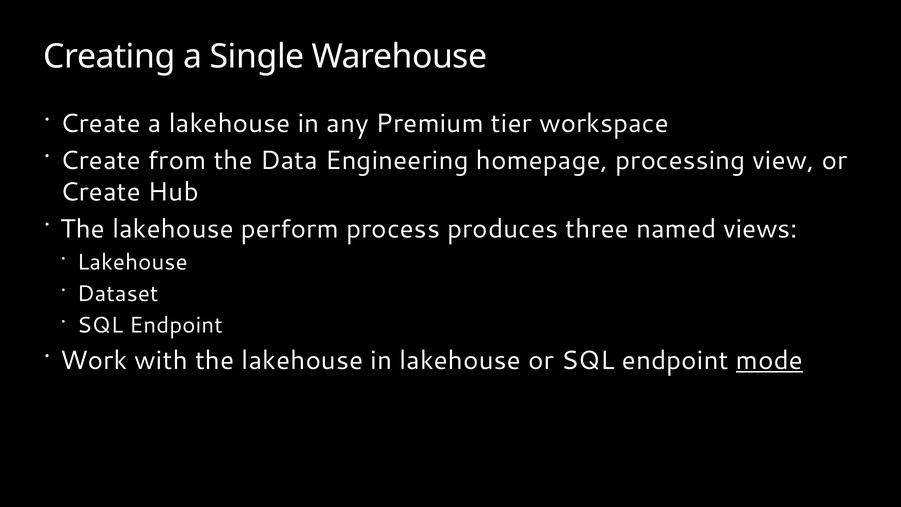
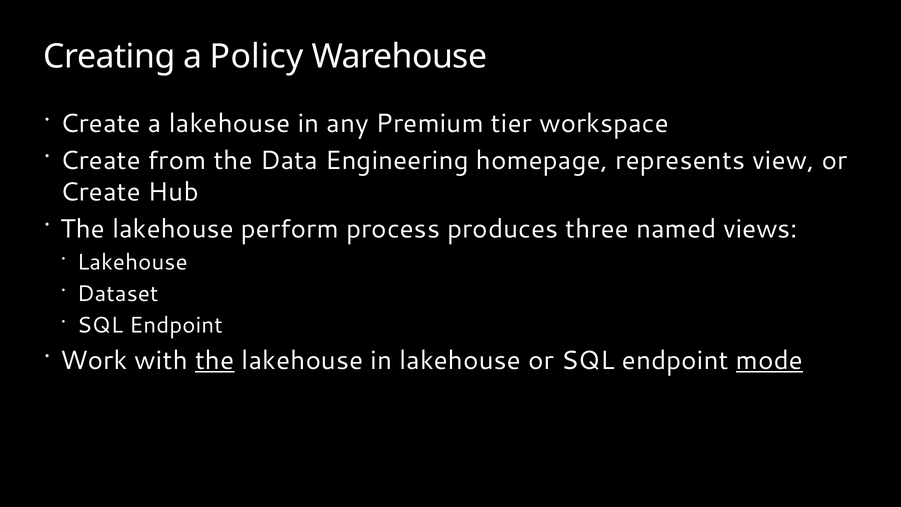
Single: Single -> Policy
processing: processing -> represents
the at (215, 360) underline: none -> present
